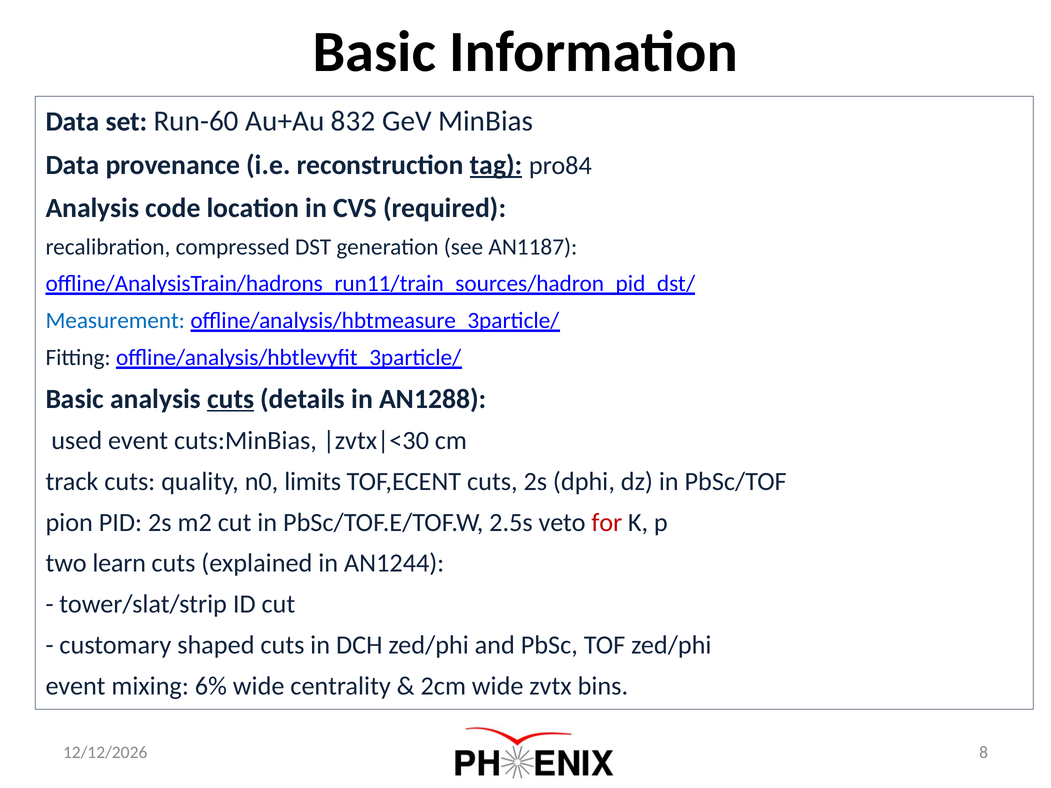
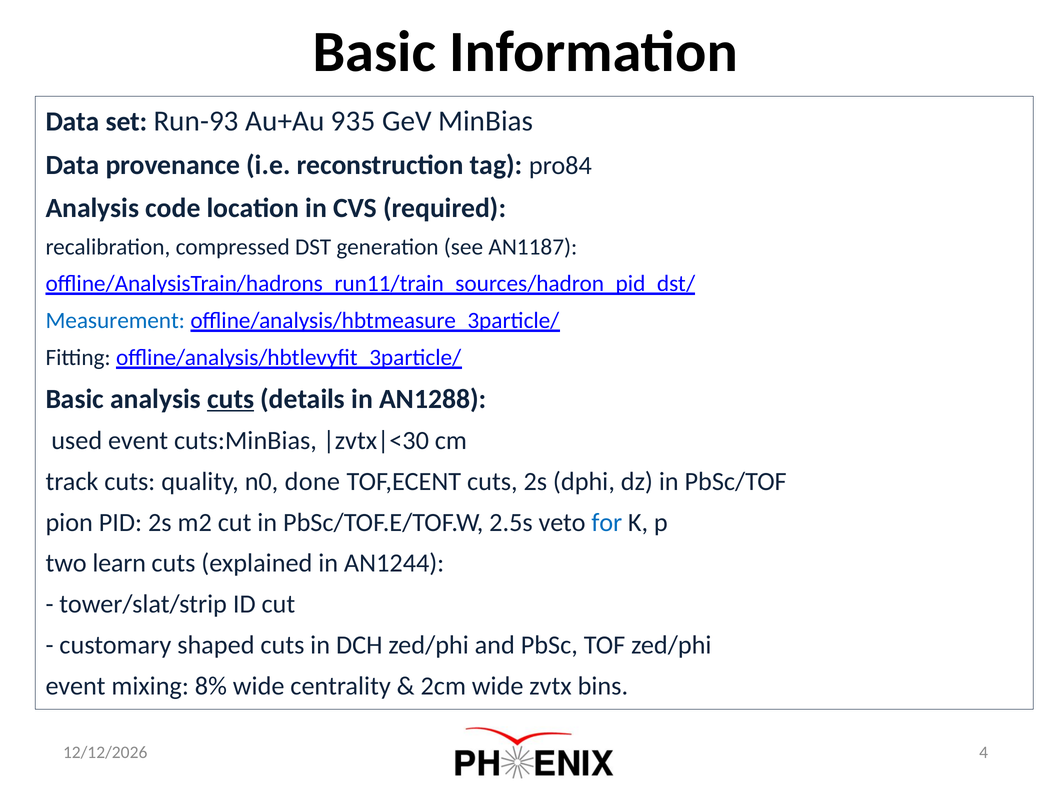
Run-60: Run-60 -> Run-93
832: 832 -> 935
tag underline: present -> none
limits: limits -> done
for colour: red -> blue
6%: 6% -> 8%
8: 8 -> 4
